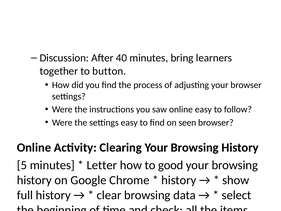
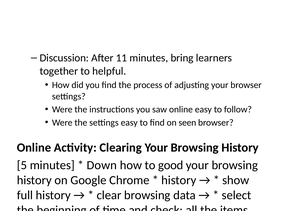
40: 40 -> 11
to button: button -> helpful
Letter: Letter -> Down
